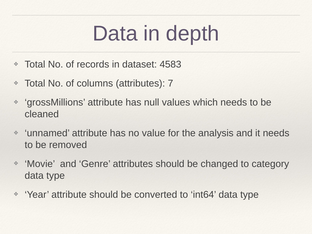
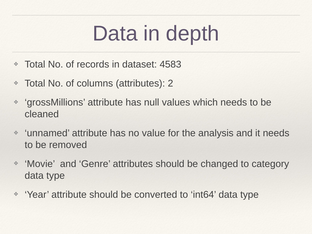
7: 7 -> 2
